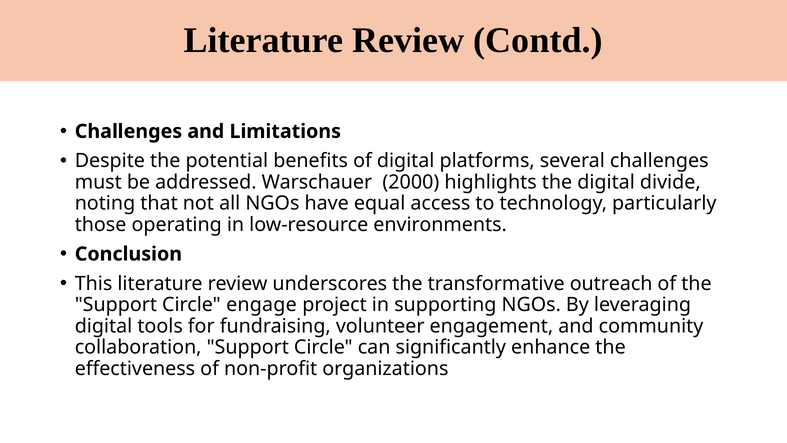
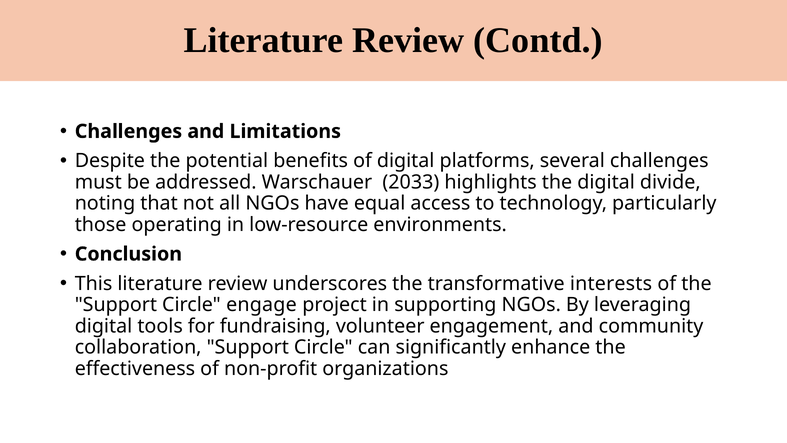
2000: 2000 -> 2033
outreach: outreach -> interests
